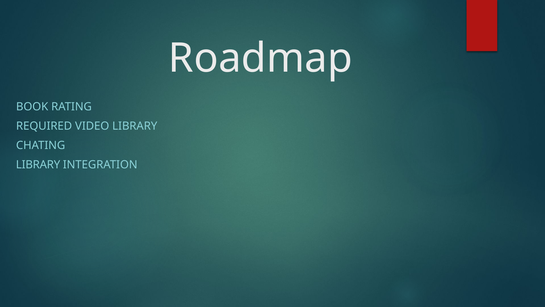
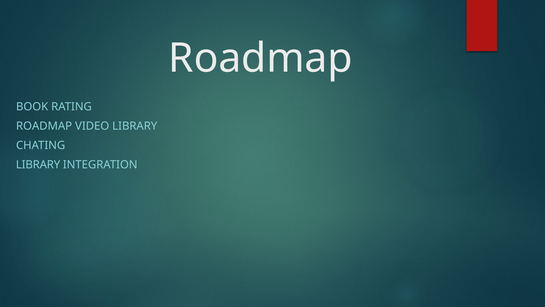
REQUIRED at (44, 126): REQUIRED -> ROADMAP
